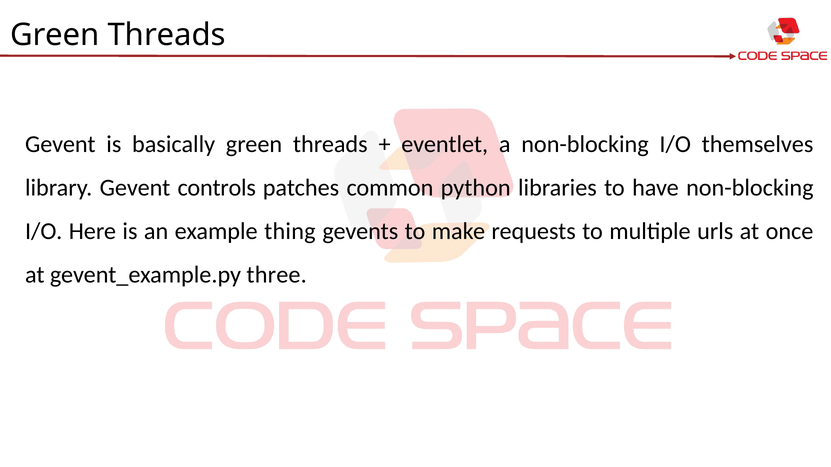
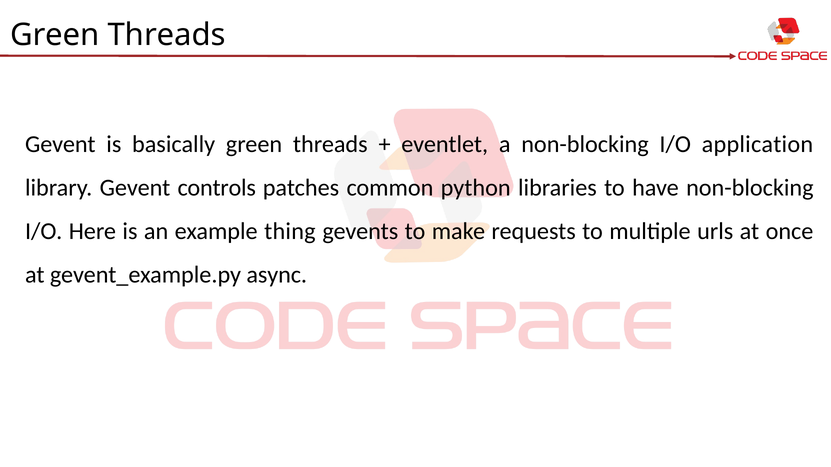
themselves: themselves -> application
three: three -> async
